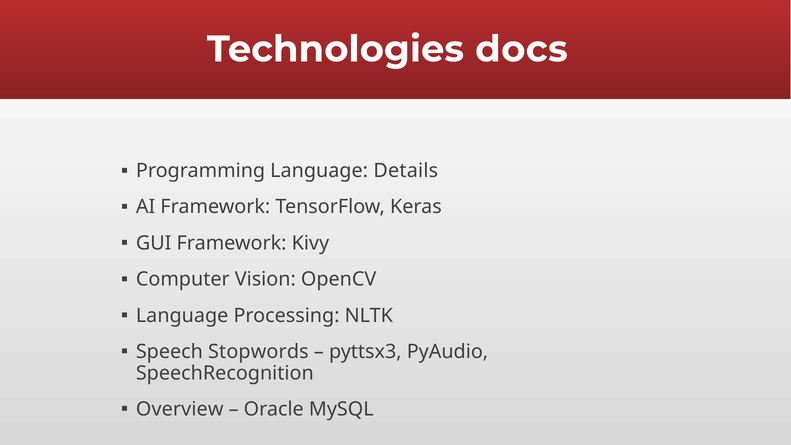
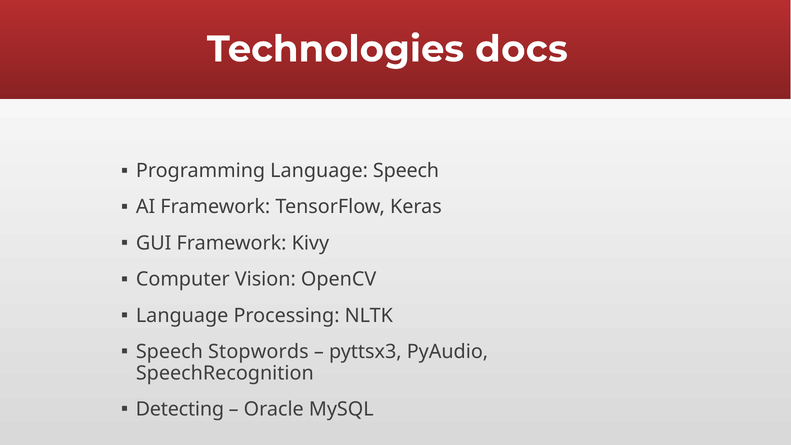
Language Details: Details -> Speech
Overview: Overview -> Detecting
